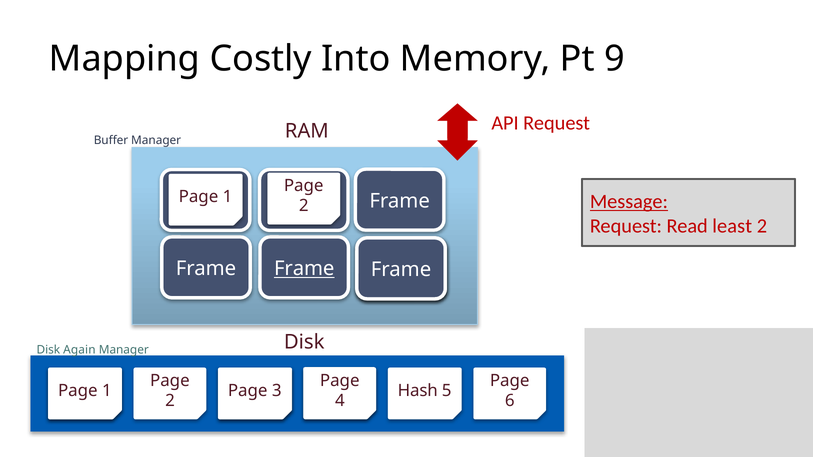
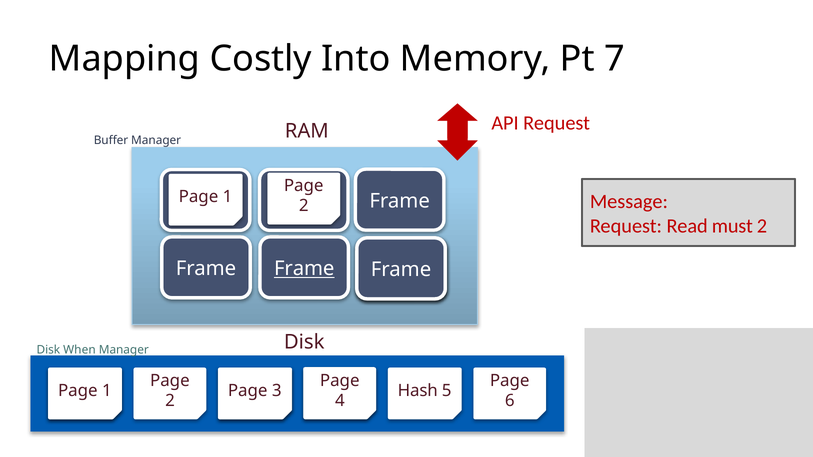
9: 9 -> 7
Message underline: present -> none
least: least -> must
Again: Again -> When
